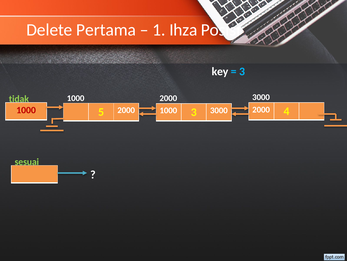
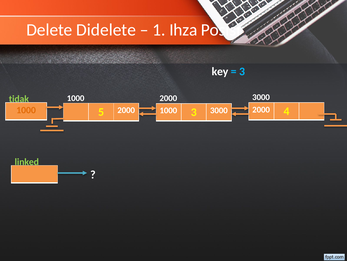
Pertama: Pertama -> Didelete
1000 at (26, 110) colour: red -> orange
sesuai: sesuai -> linked
